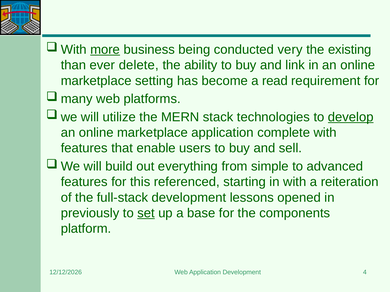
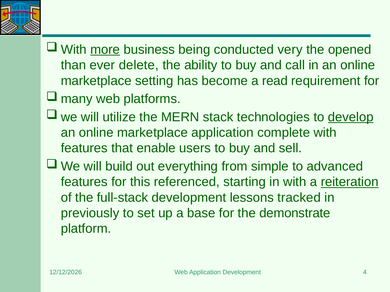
existing: existing -> opened
link: link -> call
reiteration underline: none -> present
opened: opened -> tracked
set underline: present -> none
components: components -> demonstrate
